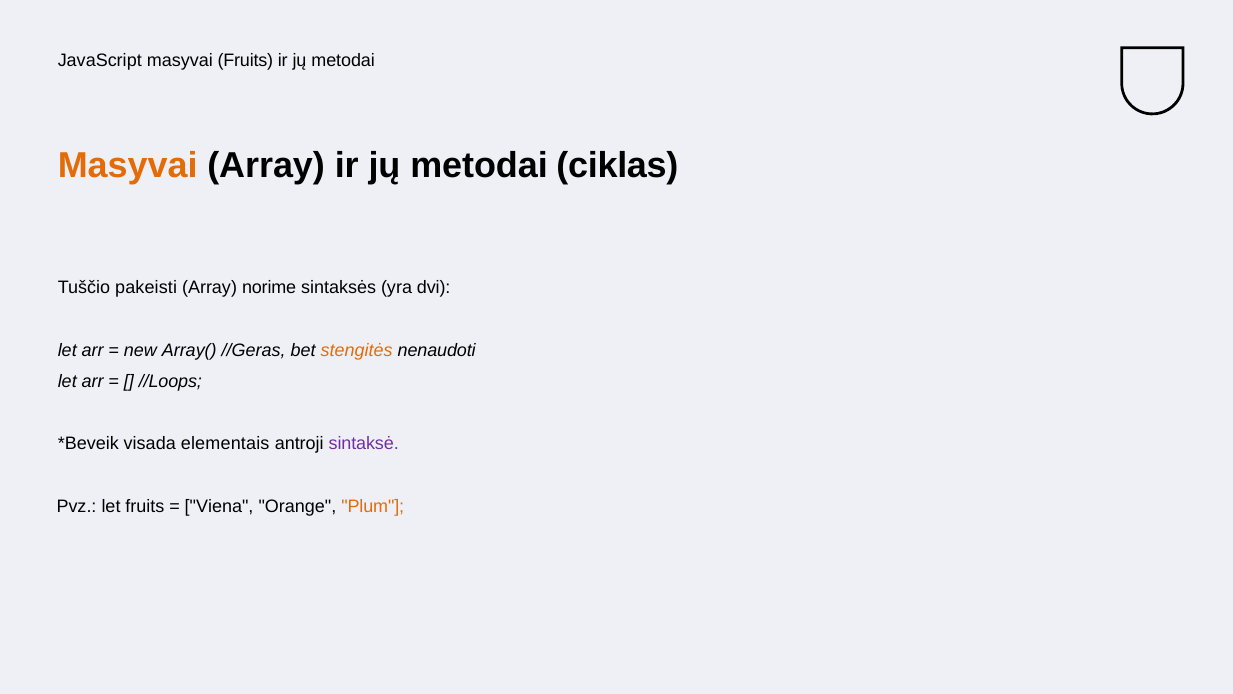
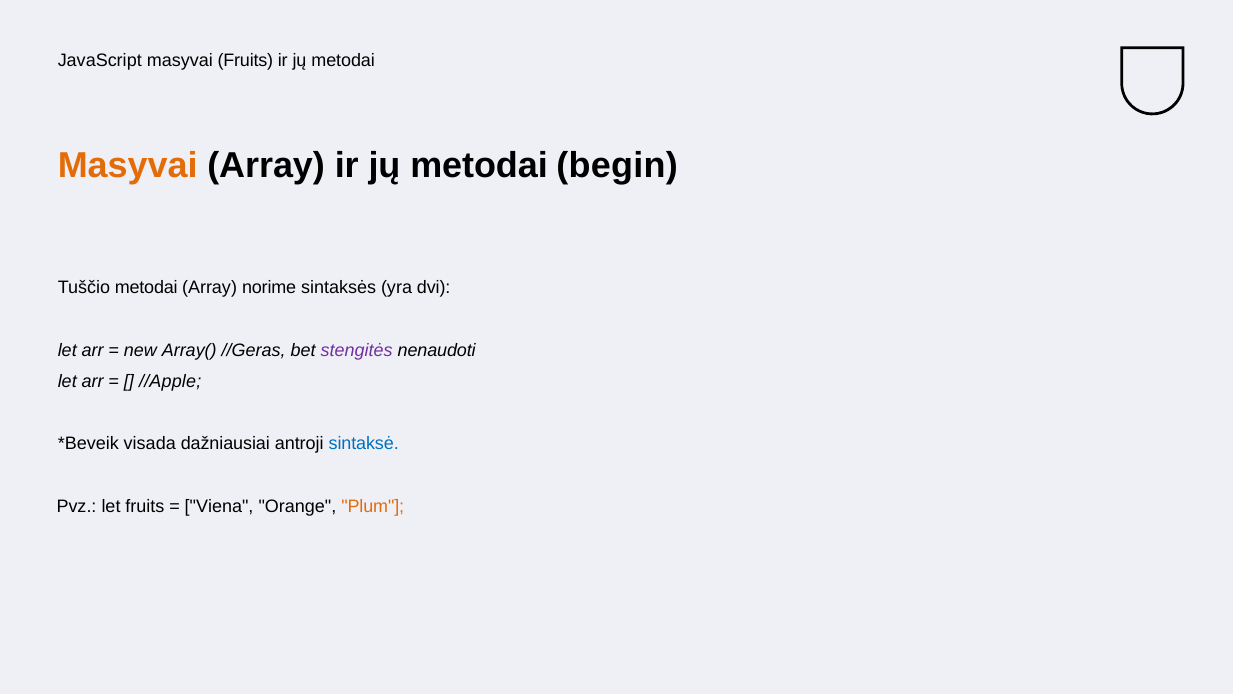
ciklas: ciklas -> begin
Tuščio pakeisti: pakeisti -> metodai
stengitės colour: orange -> purple
//Loops: //Loops -> //Apple
elementais: elementais -> dažniausiai
sintaksė colour: purple -> blue
